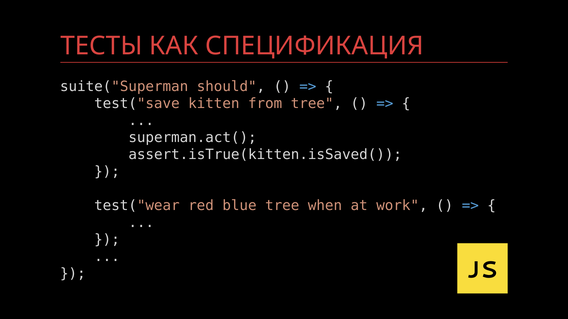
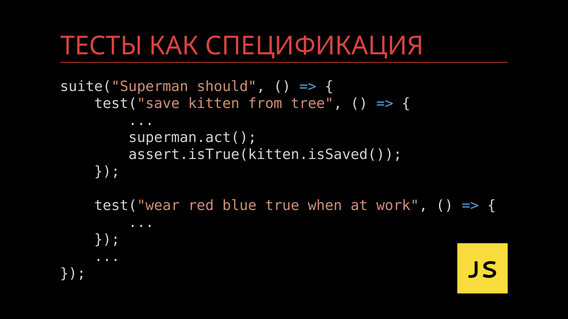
blue tree: tree -> true
